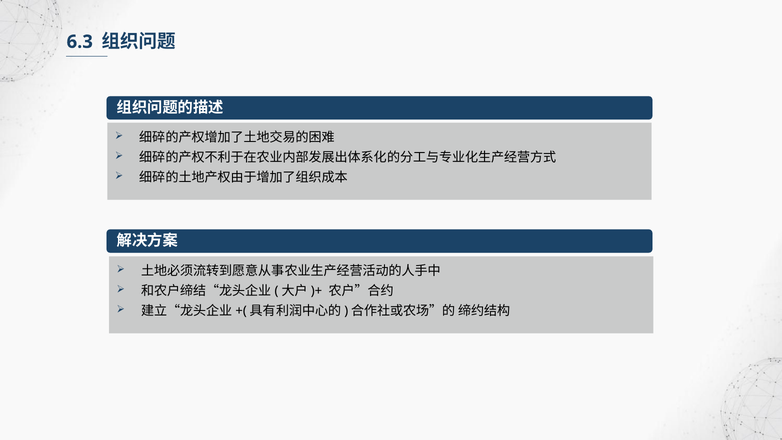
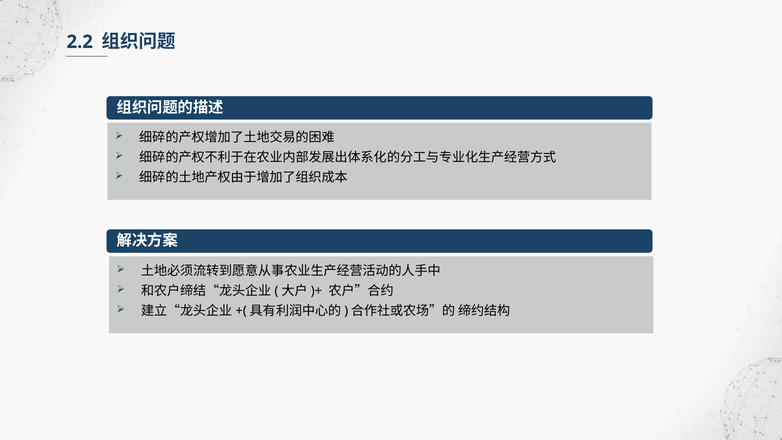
6.3: 6.3 -> 2.2
